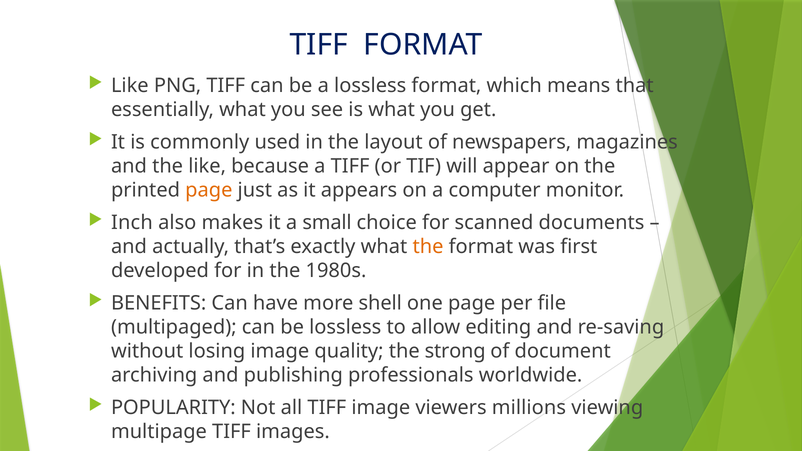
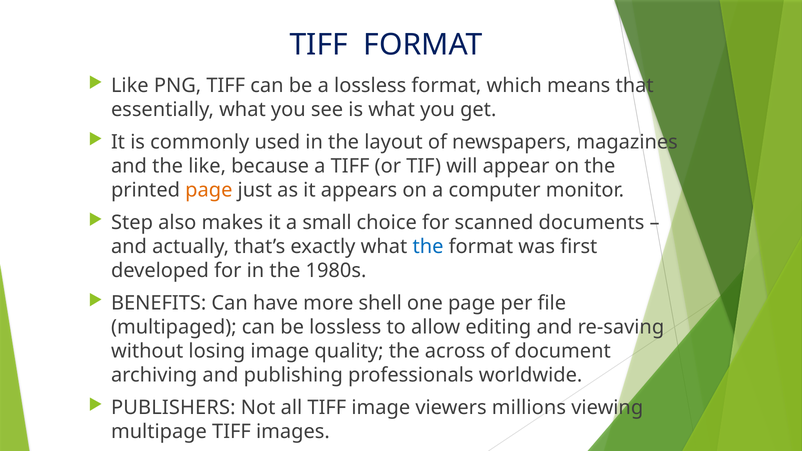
Inch: Inch -> Step
the at (428, 247) colour: orange -> blue
strong: strong -> across
POPULARITY: POPULARITY -> PUBLISHERS
